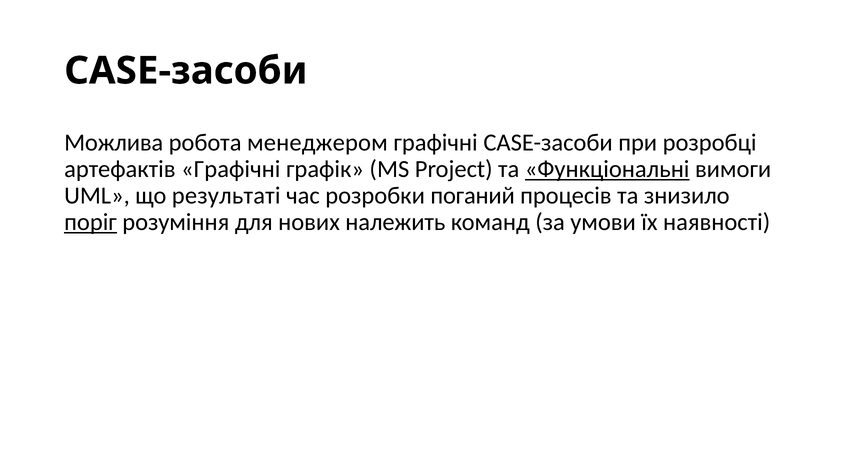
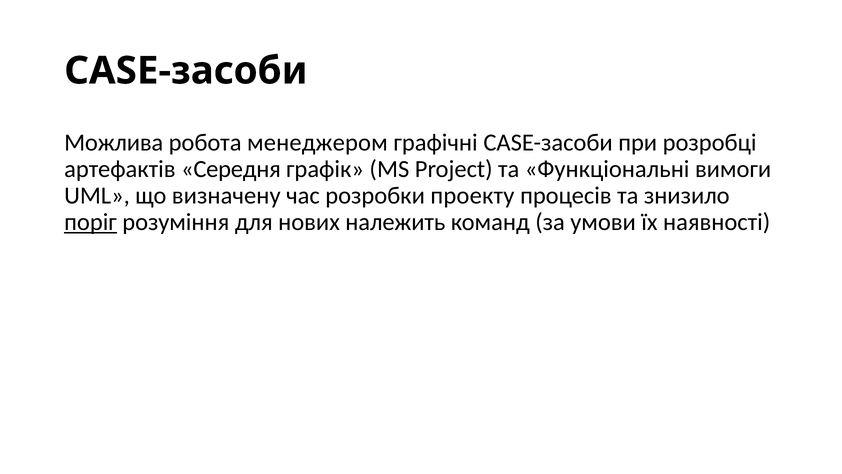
артефактів Графічні: Графічні -> Середня
Функціональні underline: present -> none
результаті: результаті -> визначену
поганий: поганий -> проекту
